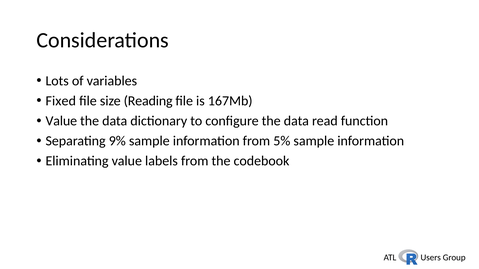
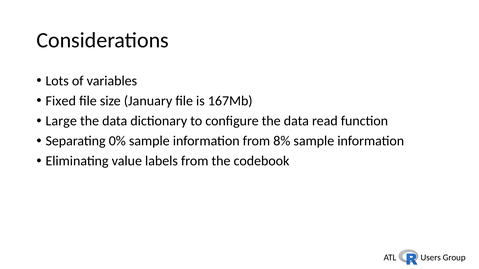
Reading: Reading -> January
Value at (61, 121): Value -> Large
9%: 9% -> 0%
5%: 5% -> 8%
